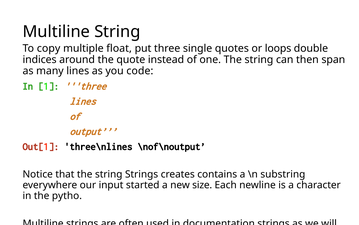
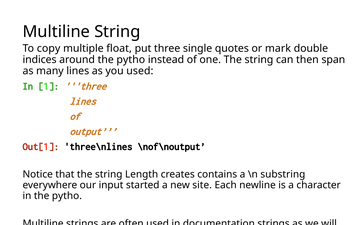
loops: loops -> mark
around the quote: quote -> pytho
you code: code -> used
string Strings: Strings -> Length
size: size -> site
